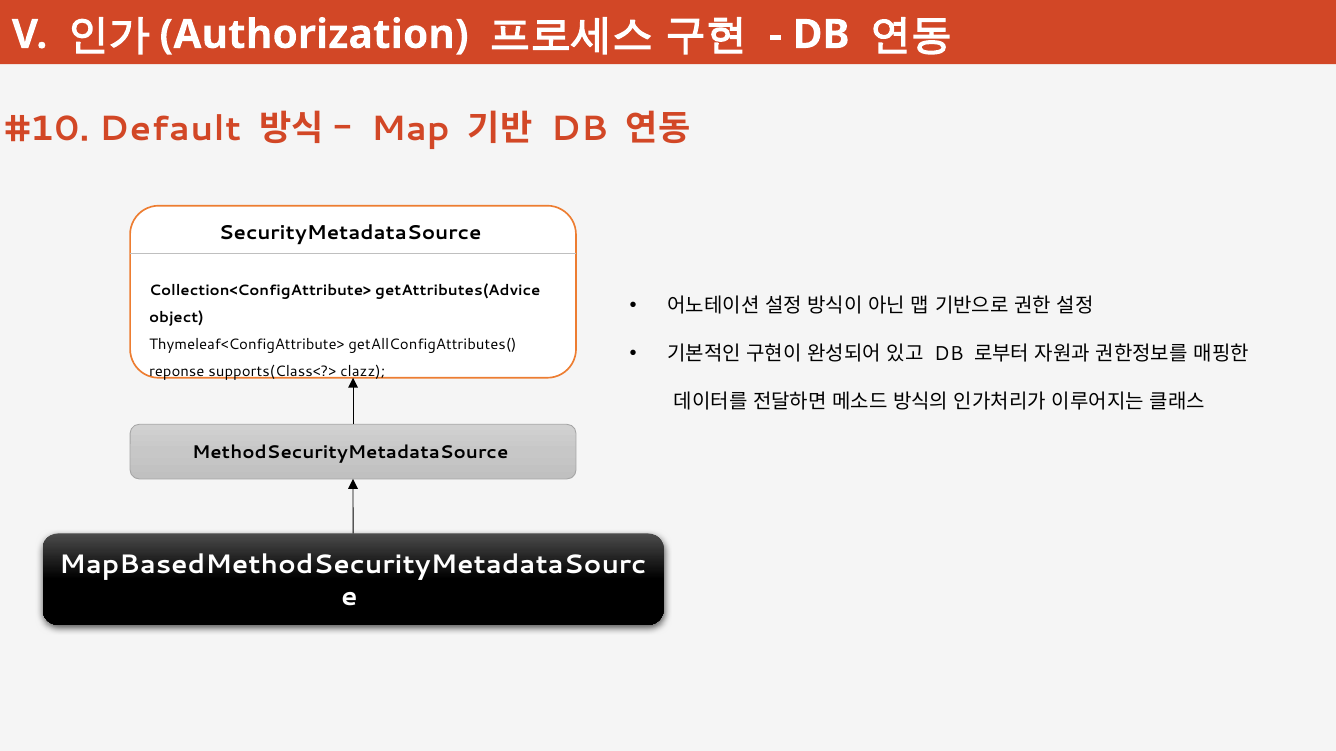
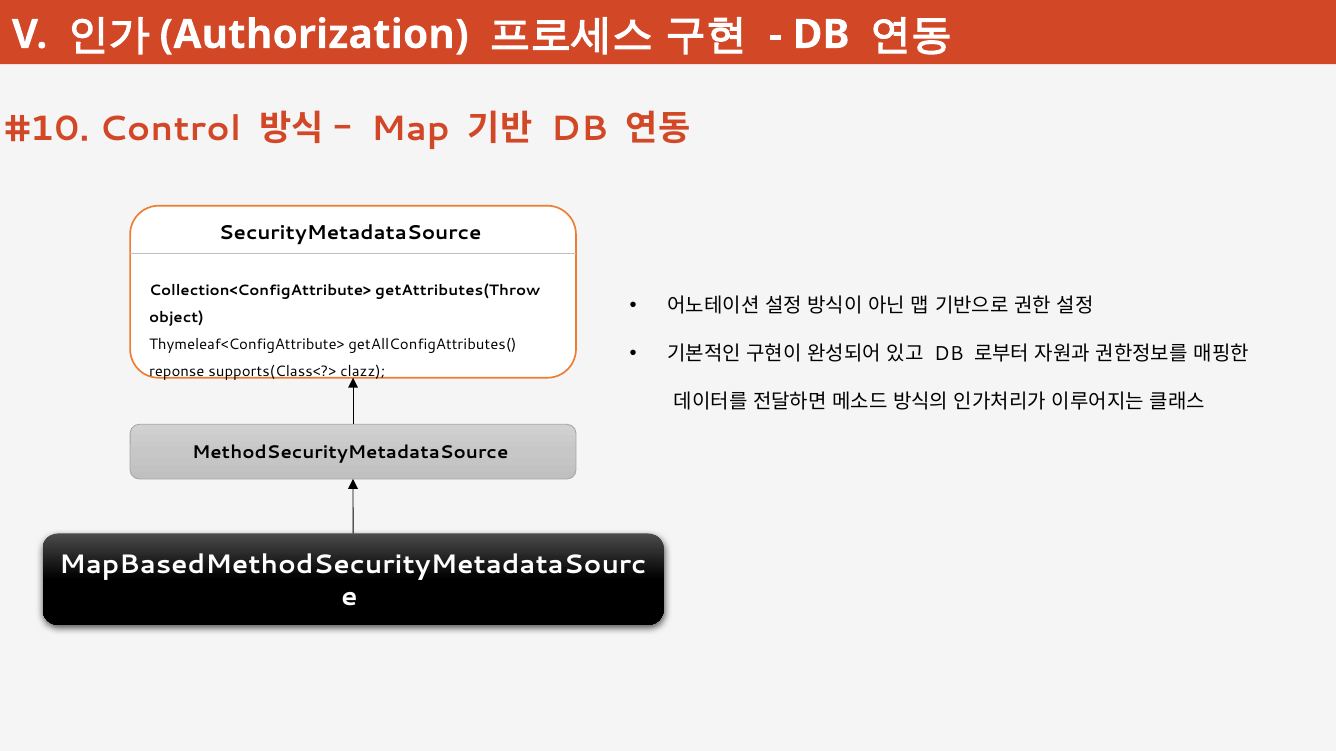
Default: Default -> Control
getAttributes(Advice: getAttributes(Advice -> getAttributes(Throw
